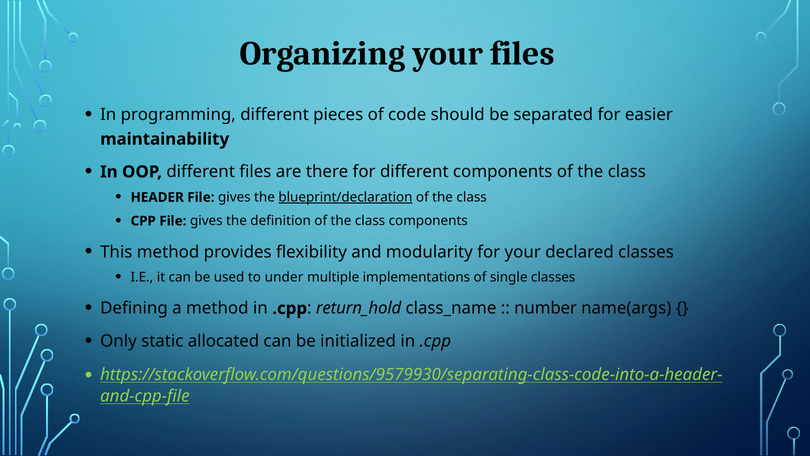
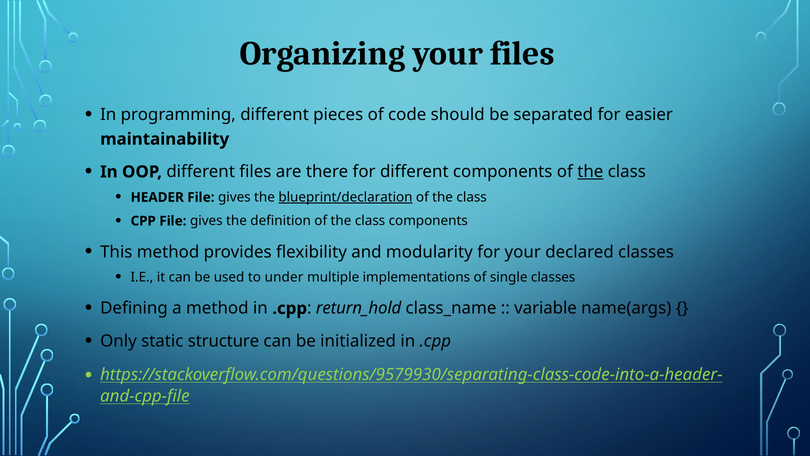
the at (590, 172) underline: none -> present
number: number -> variable
allocated: allocated -> structure
